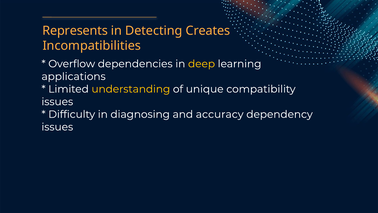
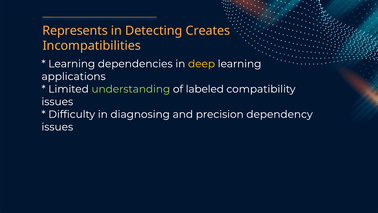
Overflow at (72, 64): Overflow -> Learning
understanding colour: yellow -> light green
unique: unique -> labeled
accuracy: accuracy -> precision
